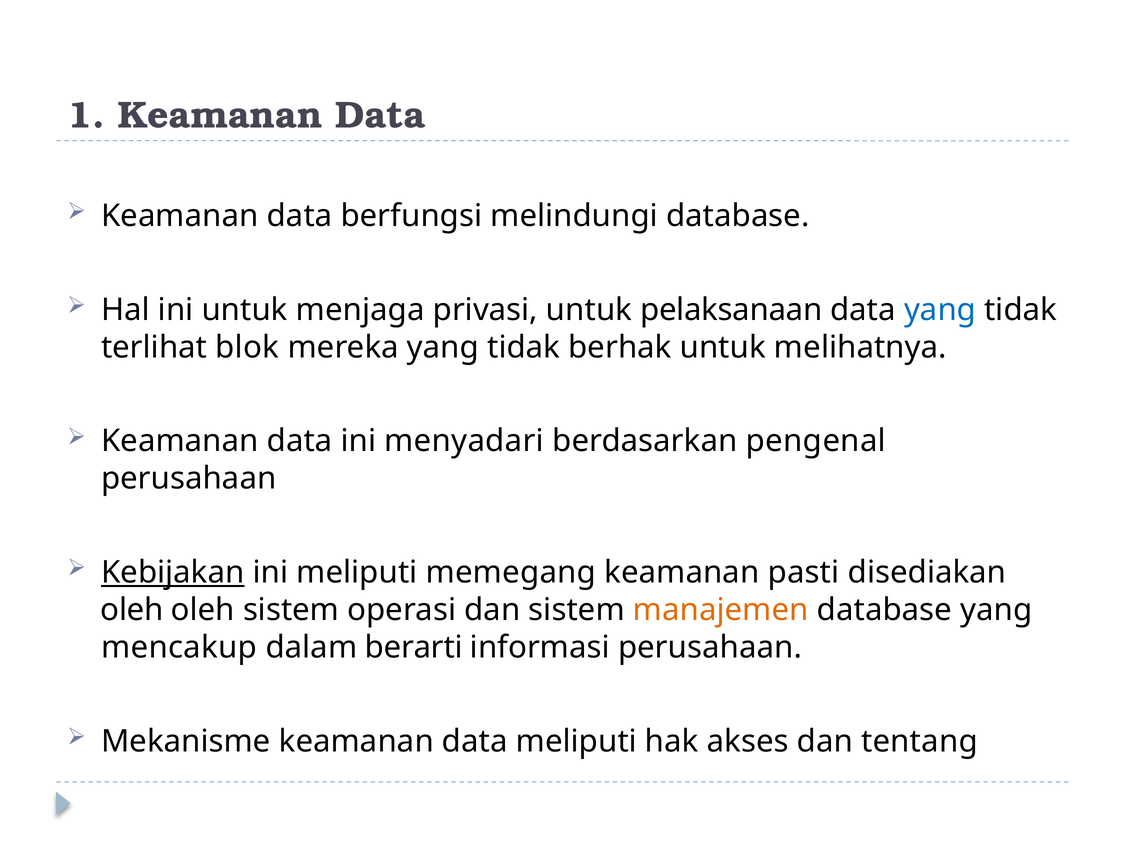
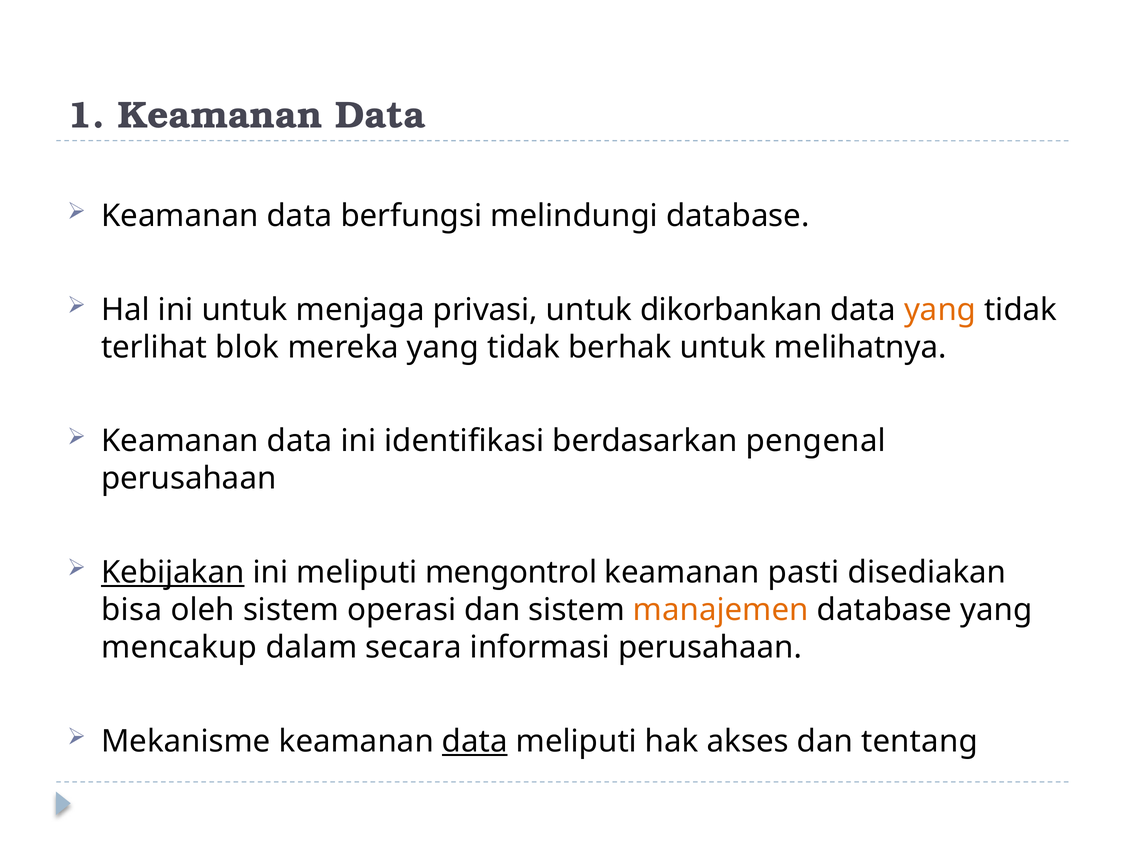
pelaksanaan: pelaksanaan -> dikorbankan
yang at (940, 310) colour: blue -> orange
menyadari: menyadari -> identifikasi
memegang: memegang -> mengontrol
oleh at (132, 610): oleh -> bisa
berarti: berarti -> secara
data at (475, 741) underline: none -> present
